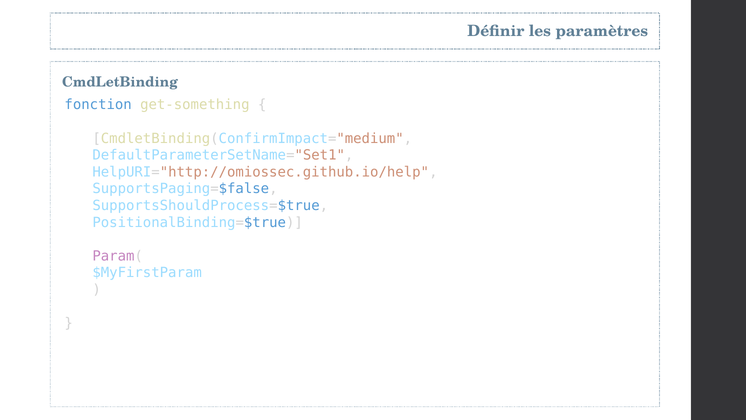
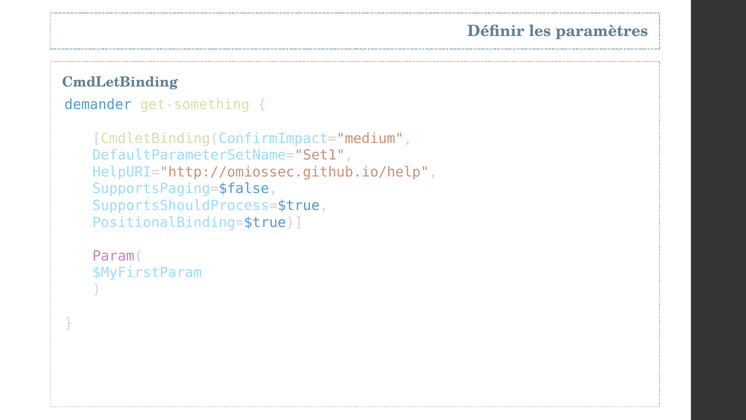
fonction: fonction -> demander
